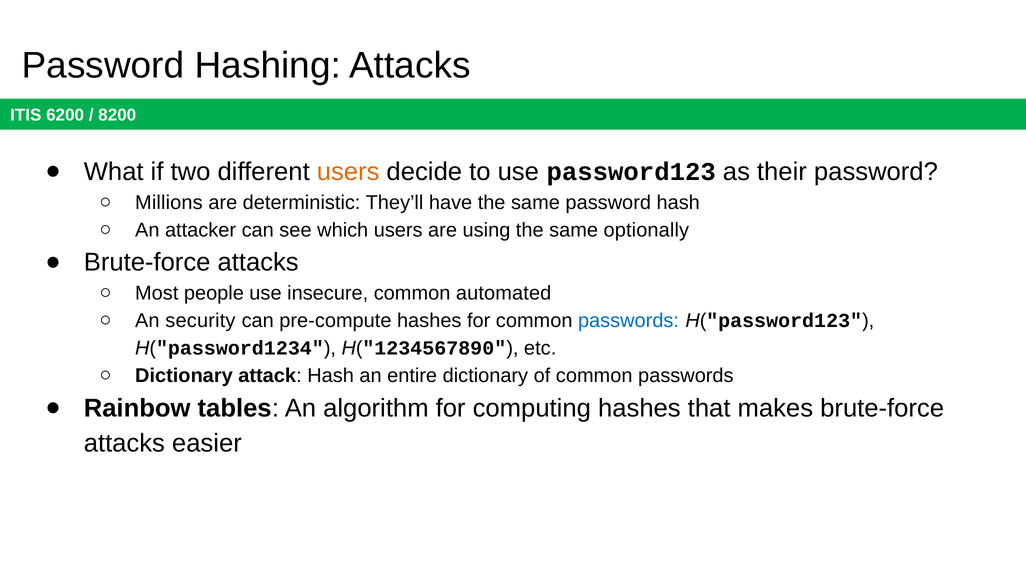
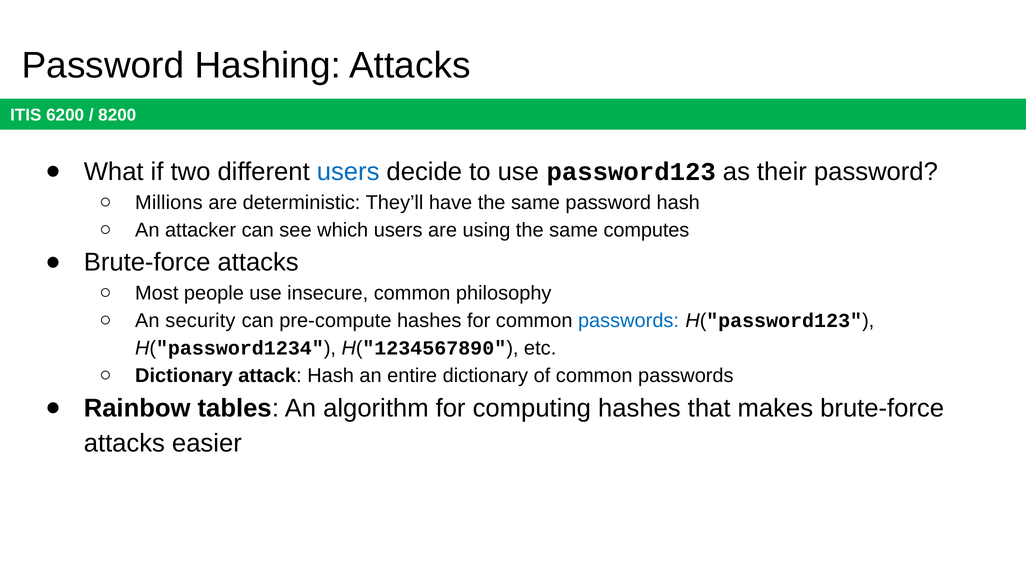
users at (348, 172) colour: orange -> blue
optionally: optionally -> computes
automated: automated -> philosophy
